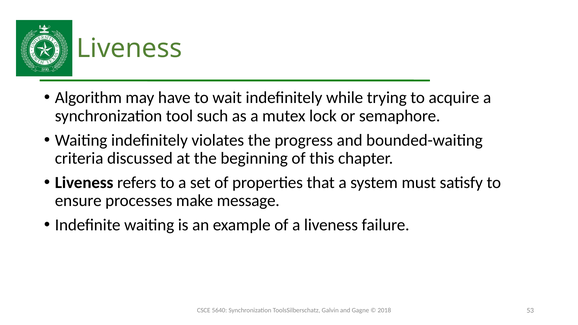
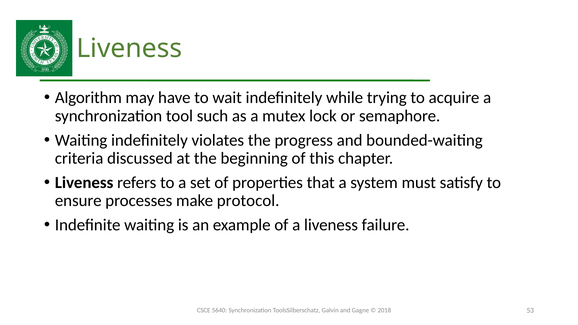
message: message -> protocol
